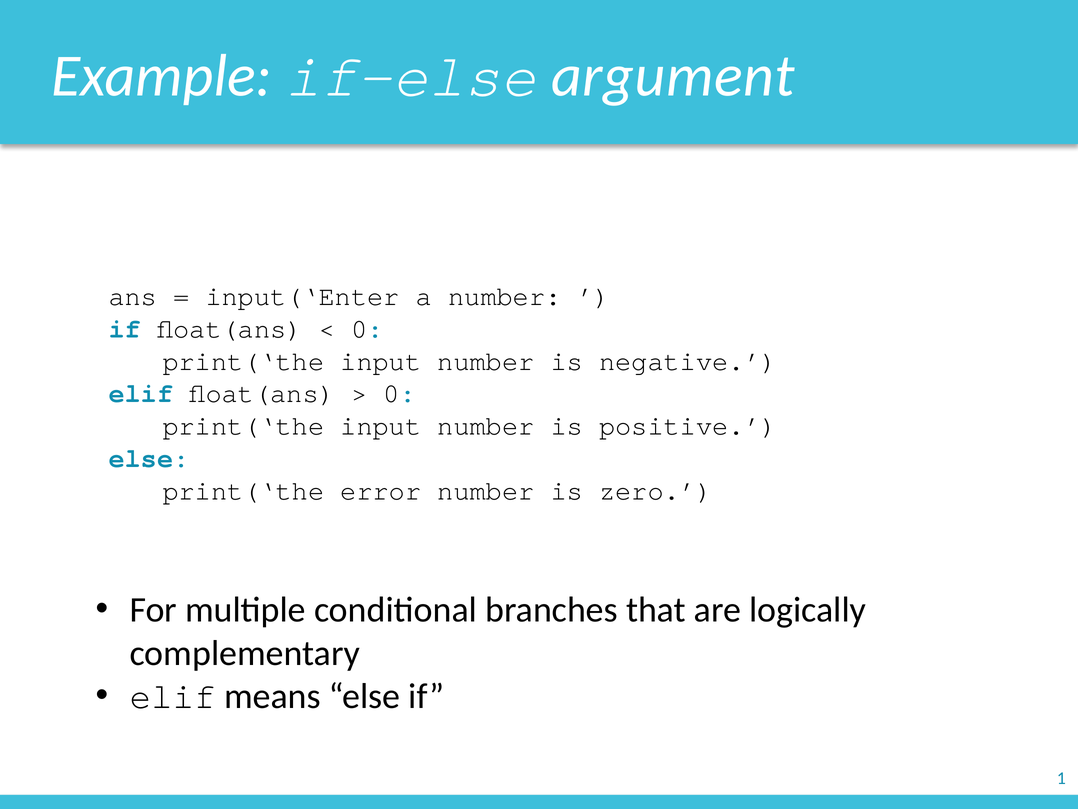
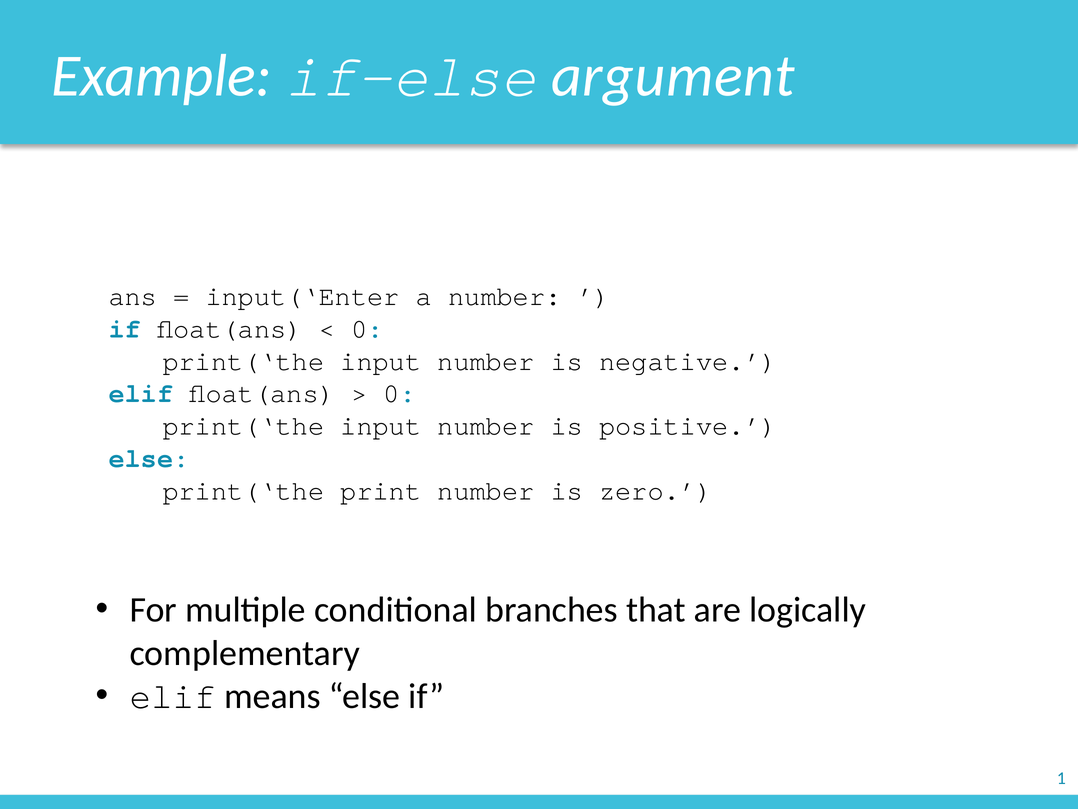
error: error -> print
